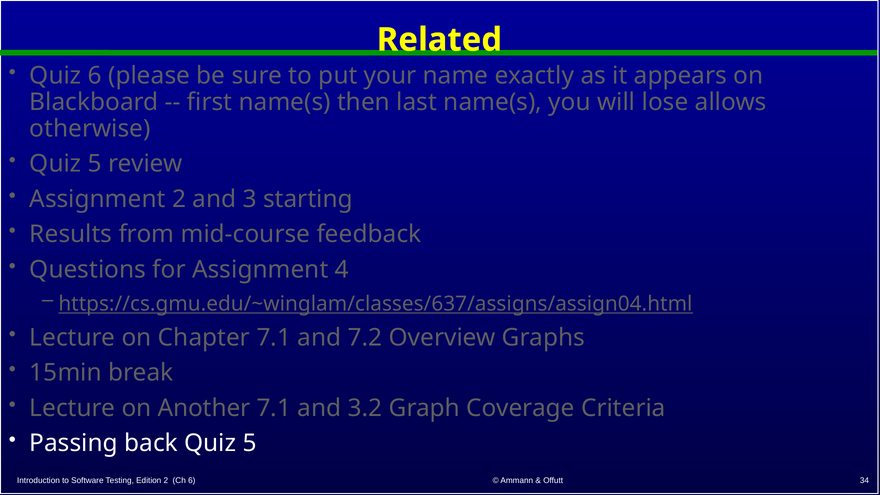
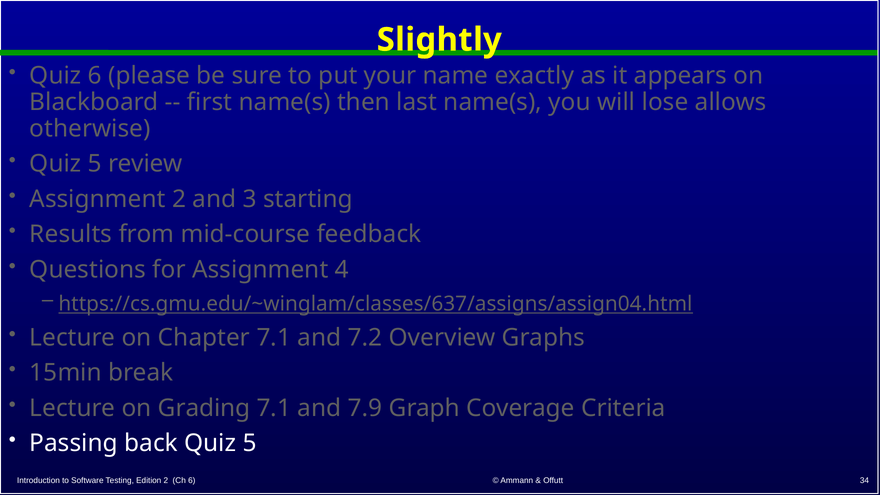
Related: Related -> Slightly
Another: Another -> Grading
3.2: 3.2 -> 7.9
